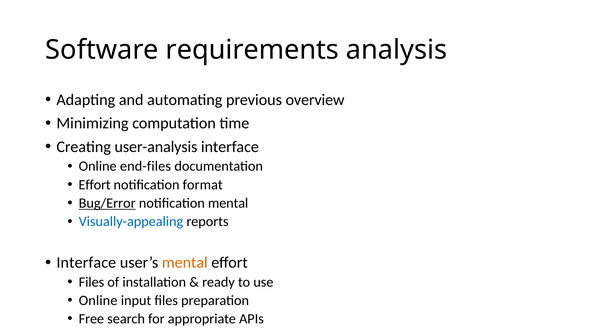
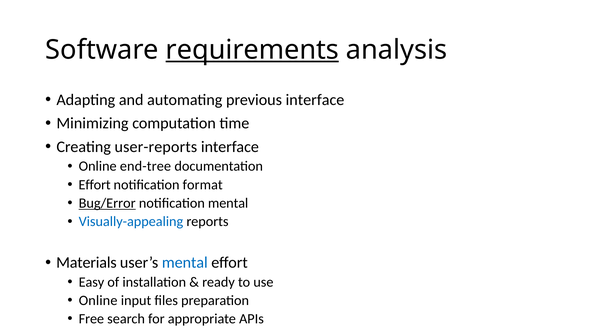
requirements underline: none -> present
previous overview: overview -> interface
user-analysis: user-analysis -> user-reports
end-files: end-files -> end-tree
Interface at (86, 263): Interface -> Materials
mental at (185, 263) colour: orange -> blue
Files at (91, 282): Files -> Easy
